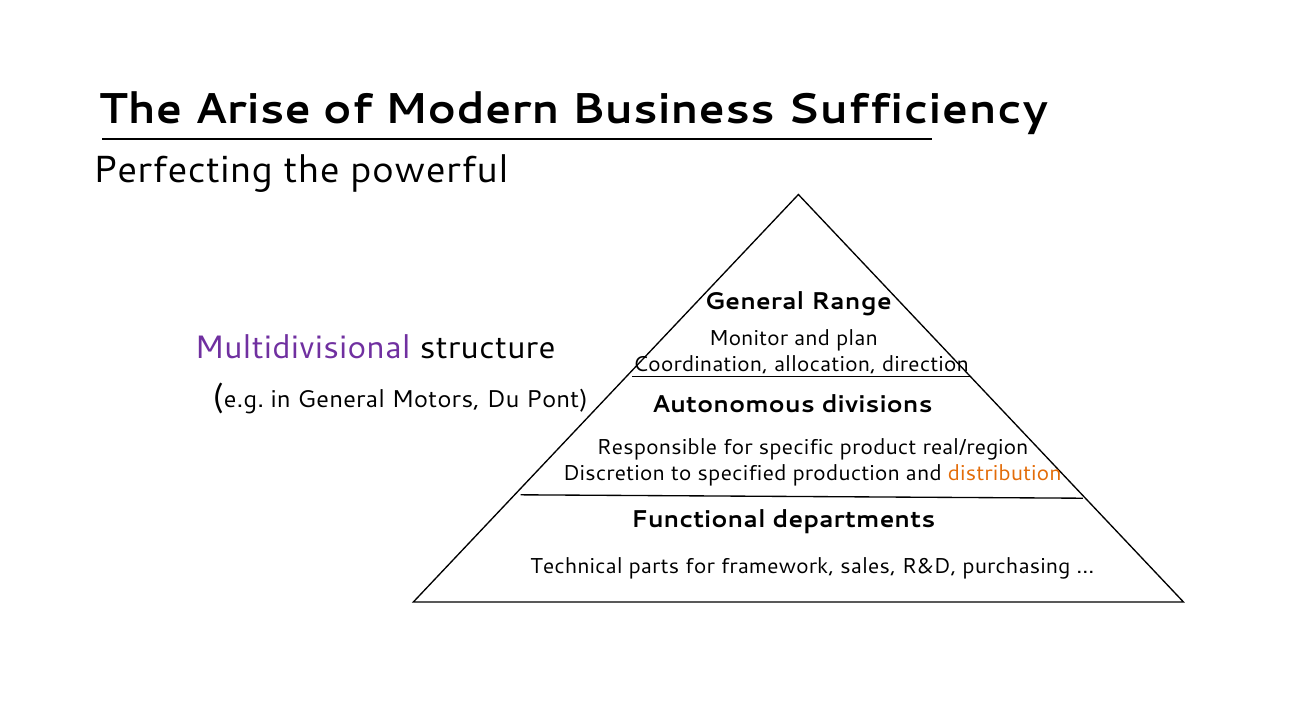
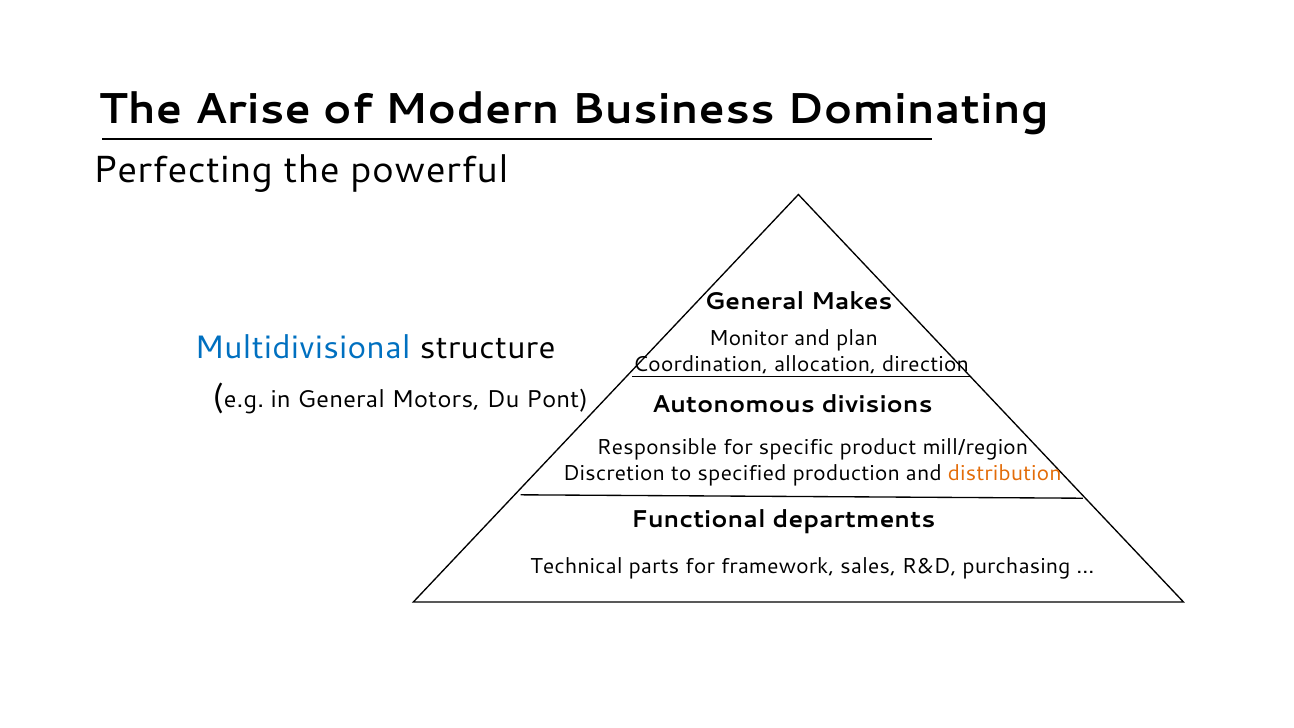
Sufficiency: Sufficiency -> Dominating
Range: Range -> Makes
Multidivisional colour: purple -> blue
real/region: real/region -> mill/region
